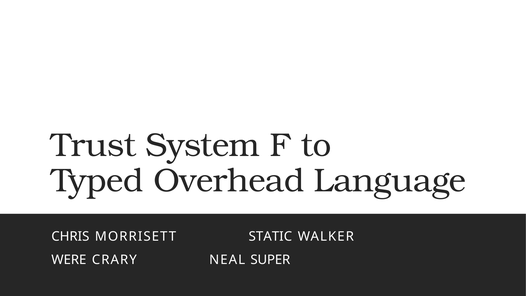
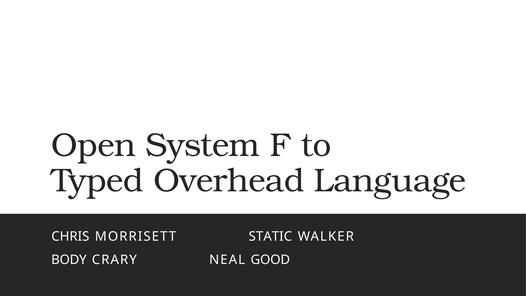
Trust: Trust -> Open
WERE: WERE -> BODY
SUPER: SUPER -> GOOD
